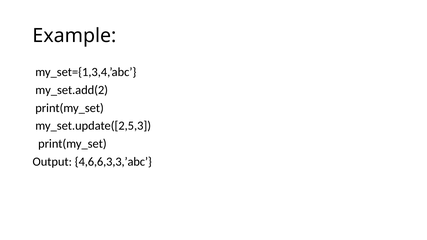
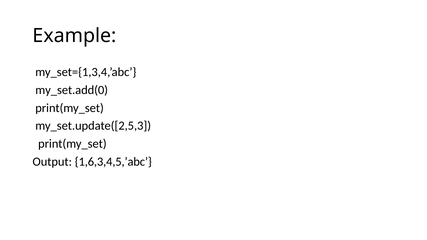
my_set.add(2: my_set.add(2 -> my_set.add(0
4,6,6,3,3,’abc: 4,6,6,3,3,’abc -> 1,6,3,4,5,’abc
